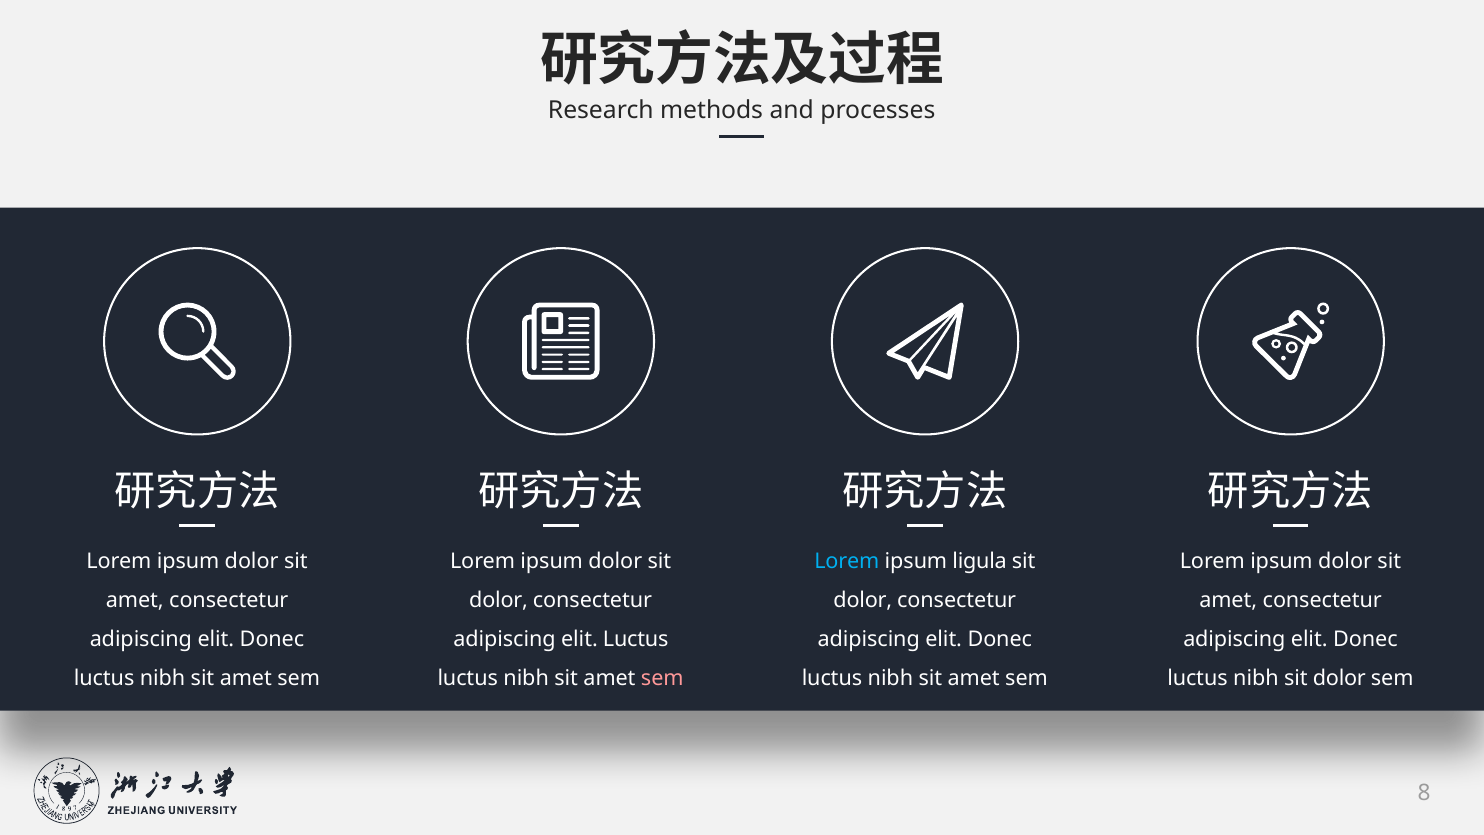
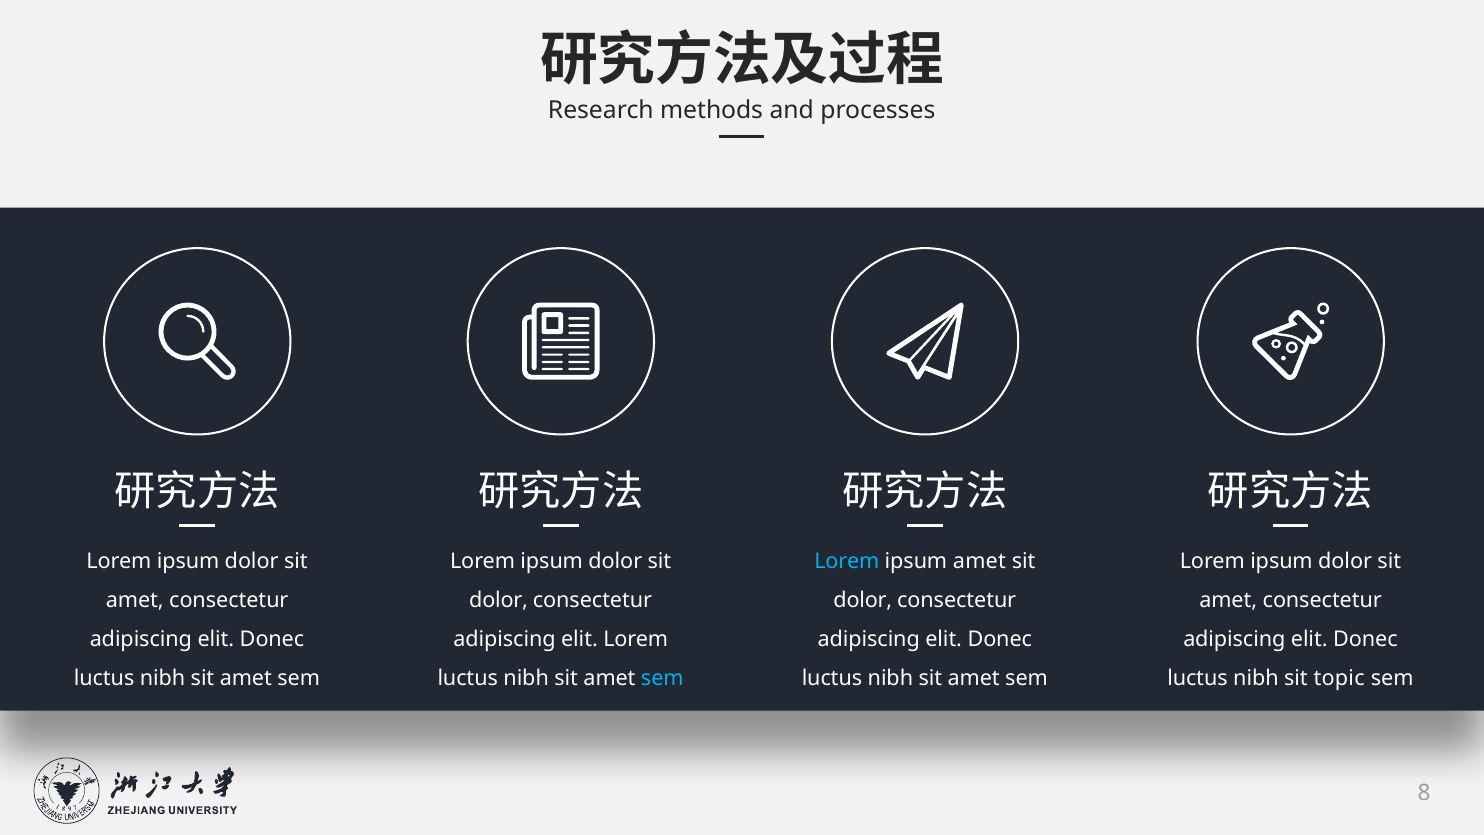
ipsum ligula: ligula -> amet
elit Luctus: Luctus -> Lorem
sem at (662, 678) colour: pink -> light blue
nibh sit dolor: dolor -> topic
